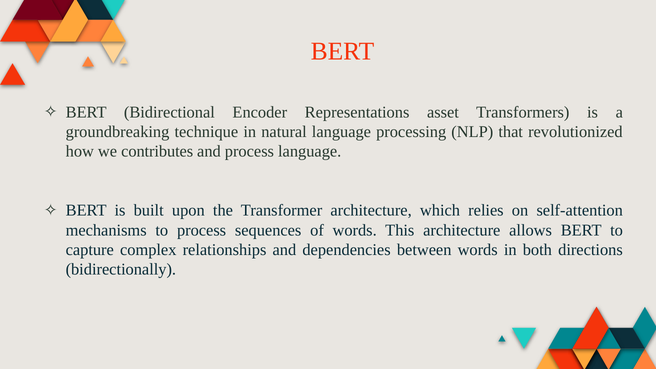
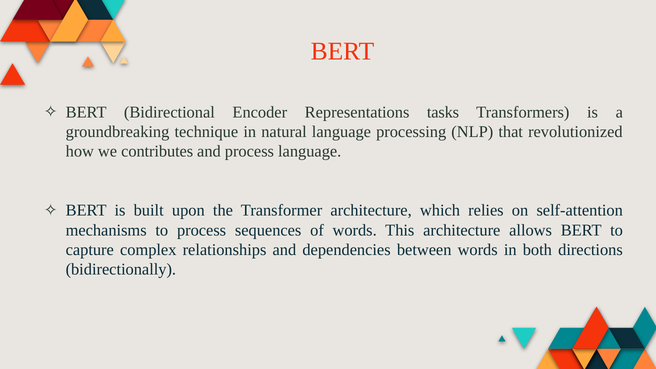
asset: asset -> tasks
